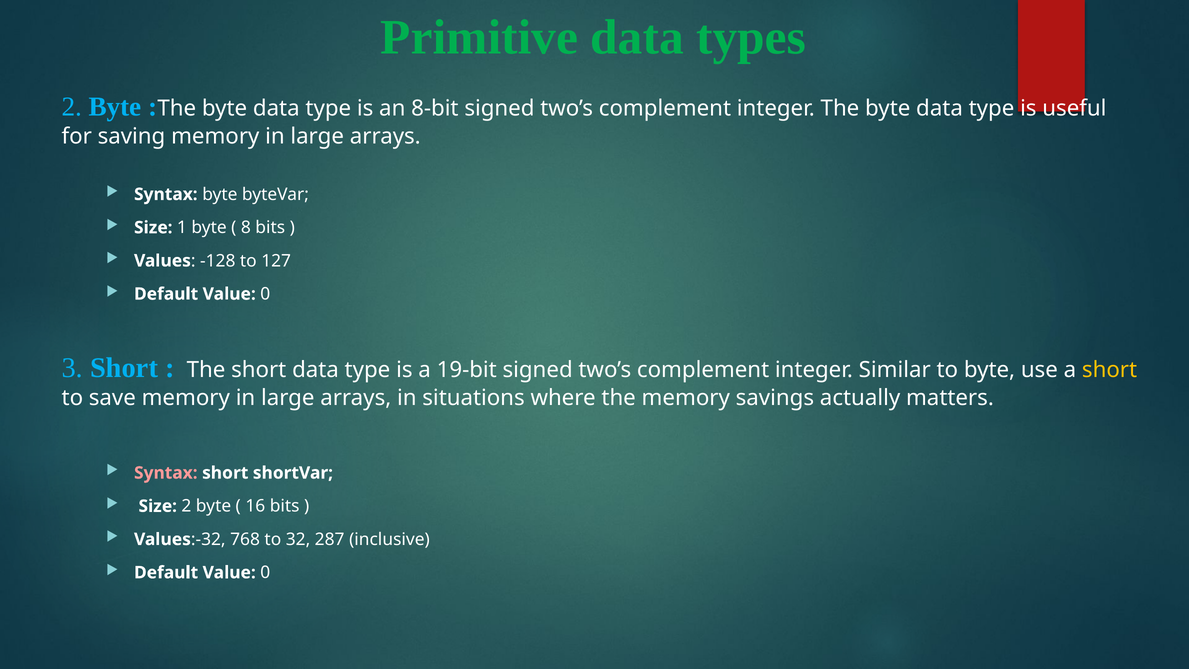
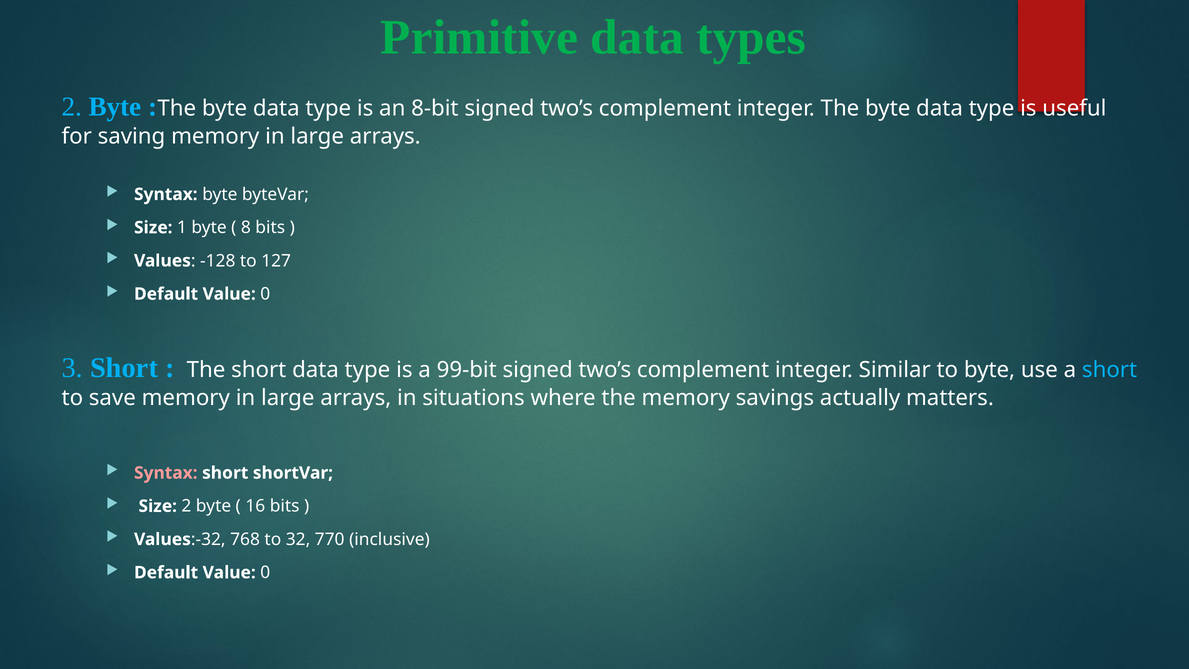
19-bit: 19-bit -> 99-bit
short at (1110, 370) colour: yellow -> light blue
287: 287 -> 770
